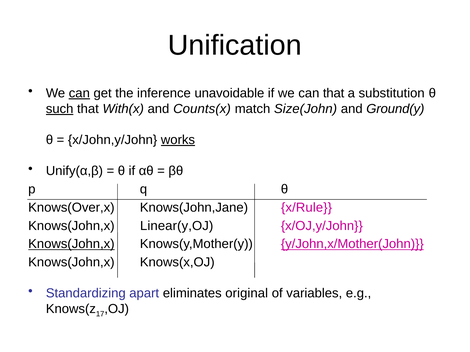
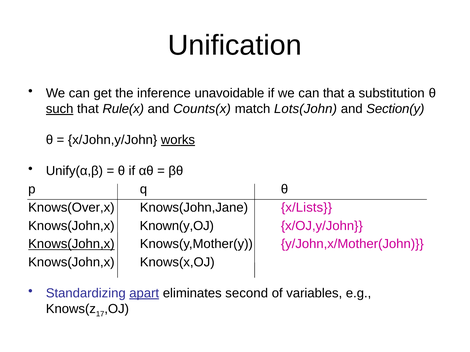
can at (79, 93) underline: present -> none
With(x: With(x -> Rule(x
Size(John: Size(John -> Lots(John
Ground(y: Ground(y -> Section(y
x/Rule: x/Rule -> x/Lists
Linear(y,OJ: Linear(y,OJ -> Known(y,OJ
y/John,x/Mother(John underline: present -> none
apart underline: none -> present
original: original -> second
